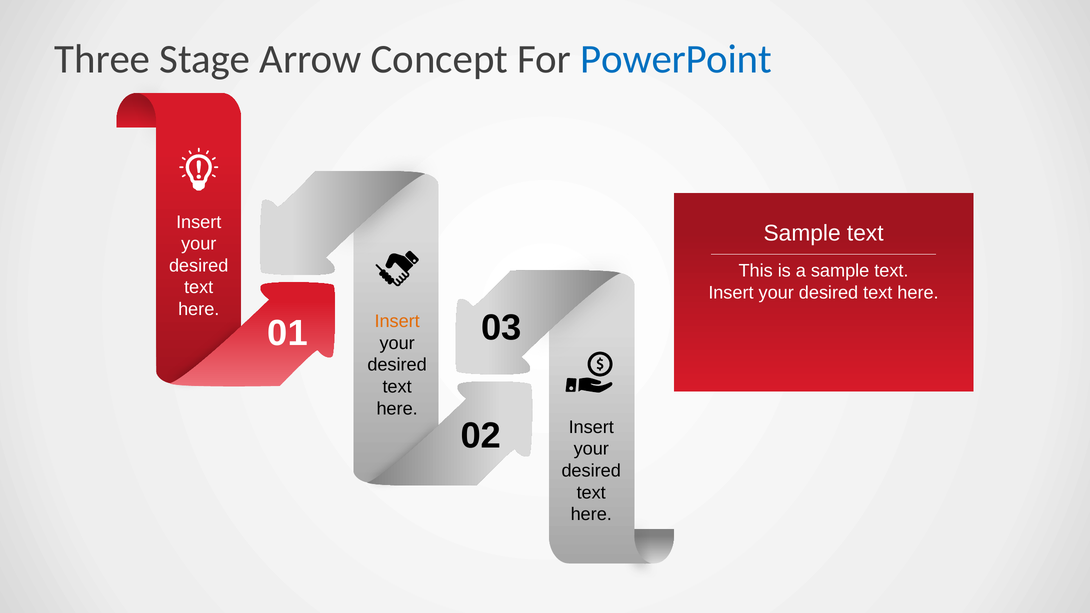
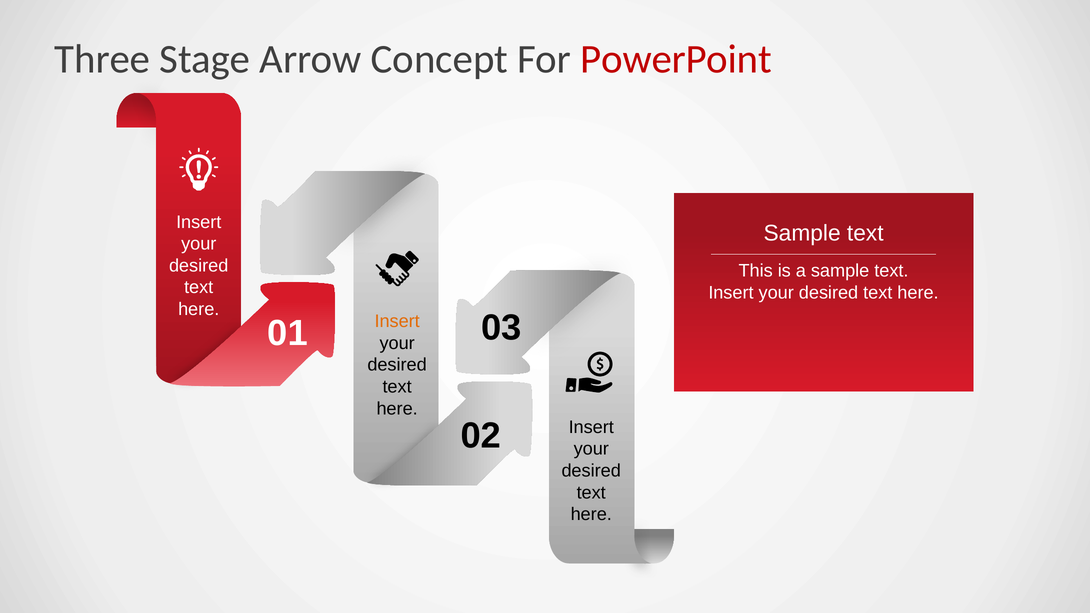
PowerPoint colour: blue -> red
